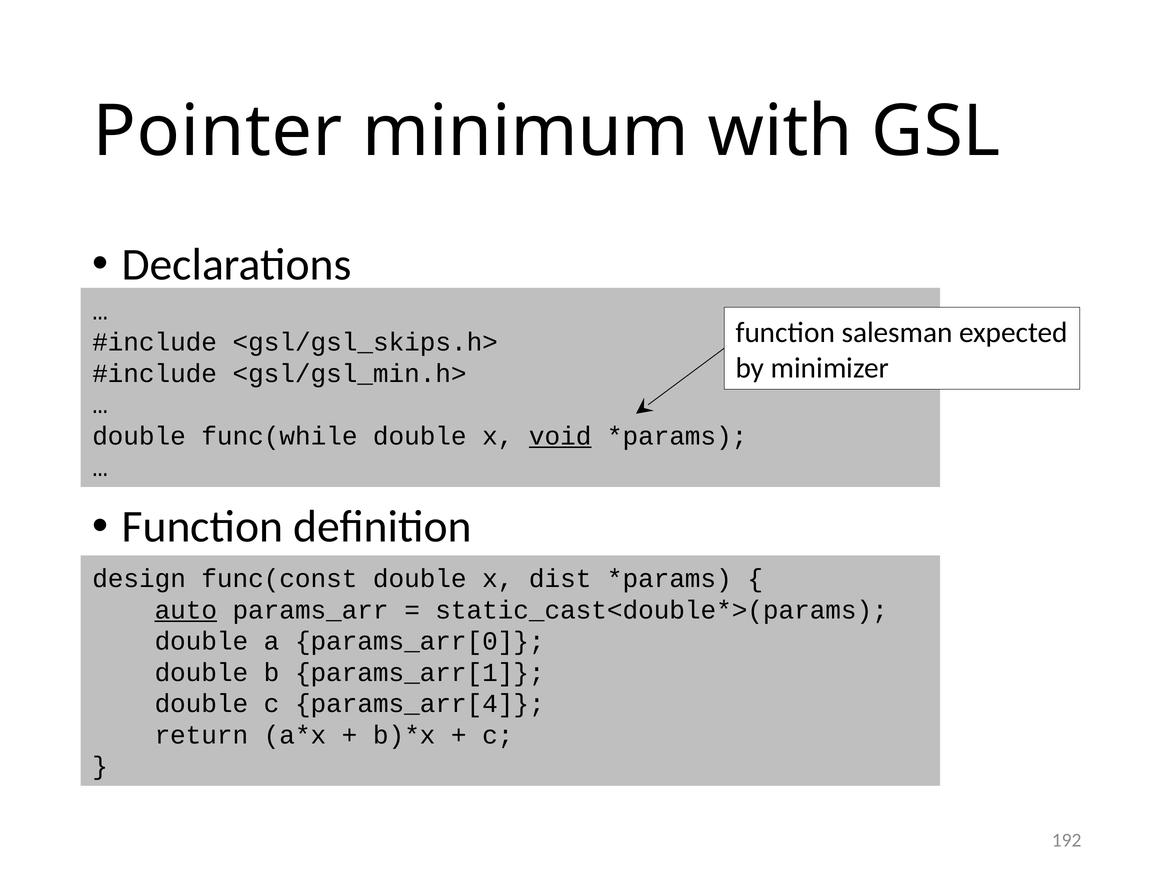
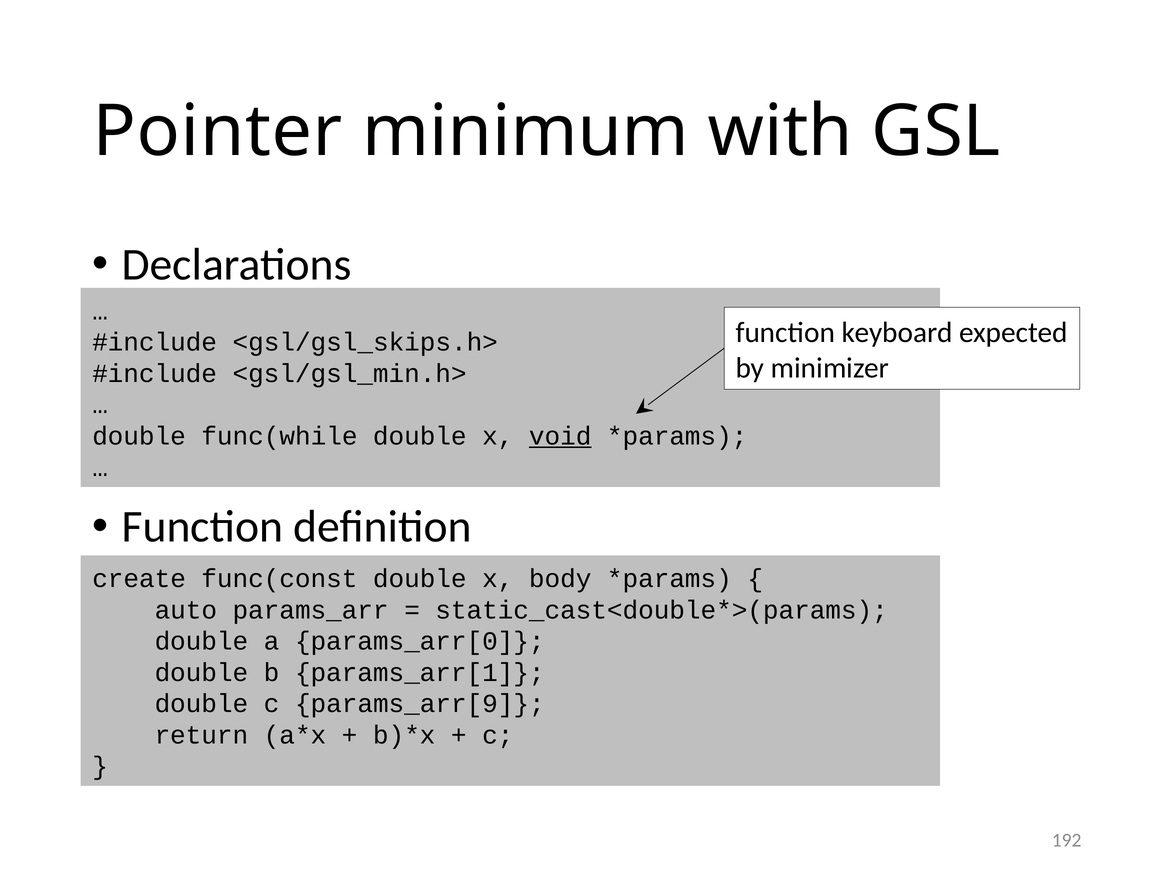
salesman: salesman -> keyboard
design: design -> create
dist: dist -> body
auto underline: present -> none
params_arr[4: params_arr[4 -> params_arr[9
